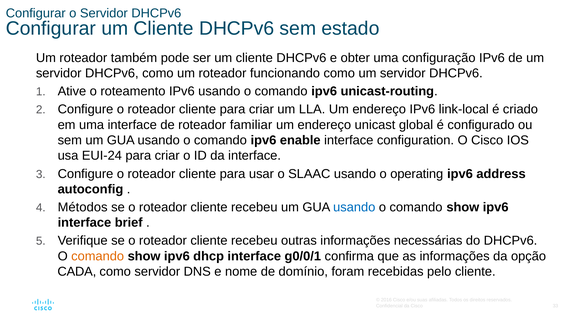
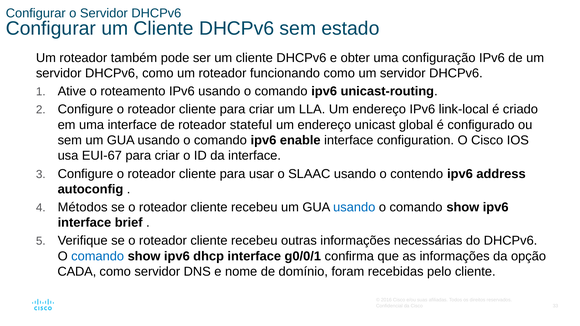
familiar: familiar -> stateful
EUI-24: EUI-24 -> EUI-67
operating: operating -> contendo
comando at (98, 256) colour: orange -> blue
